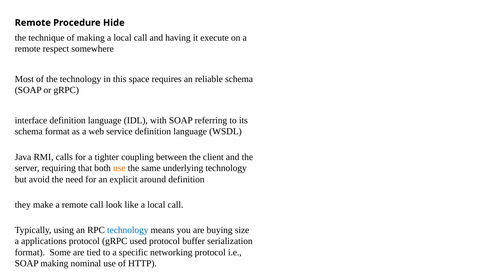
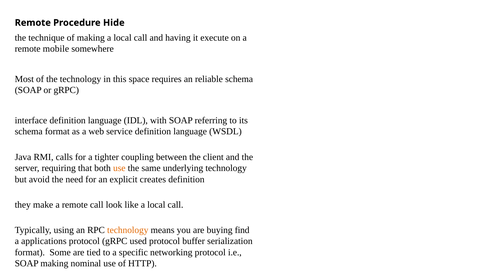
respect: respect -> mobile
around: around -> creates
technology at (128, 230) colour: blue -> orange
size: size -> find
